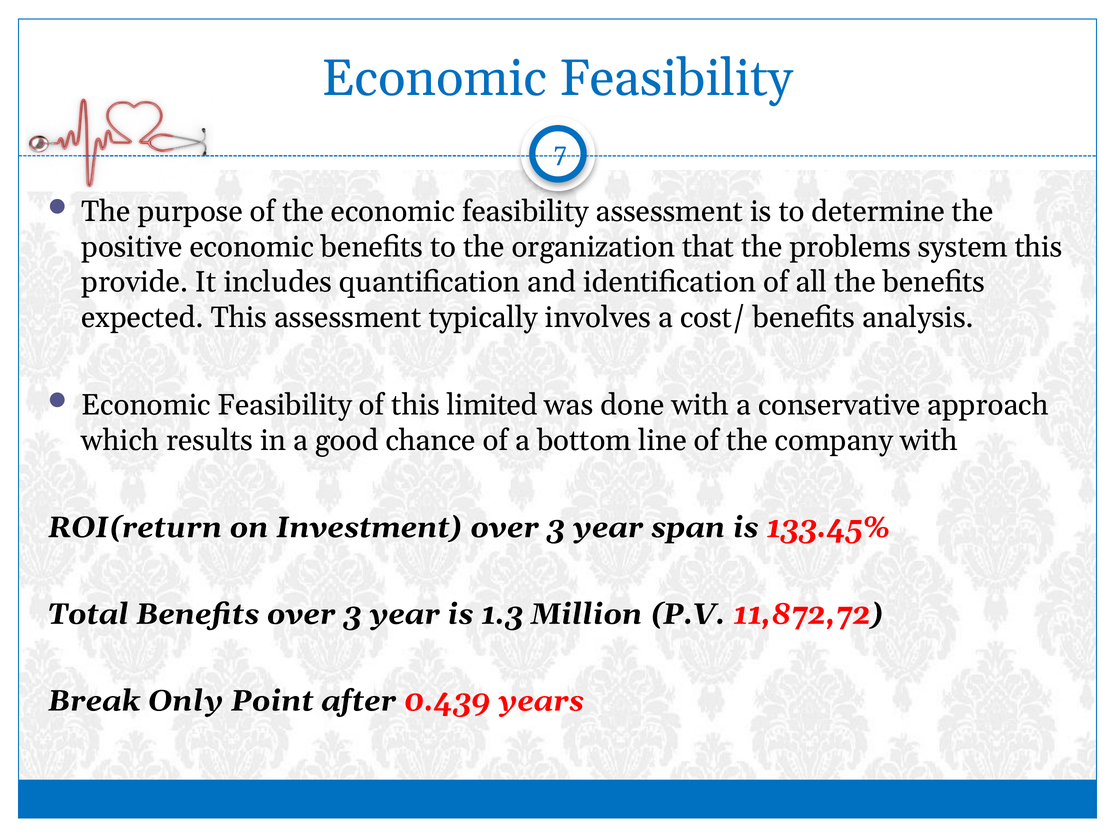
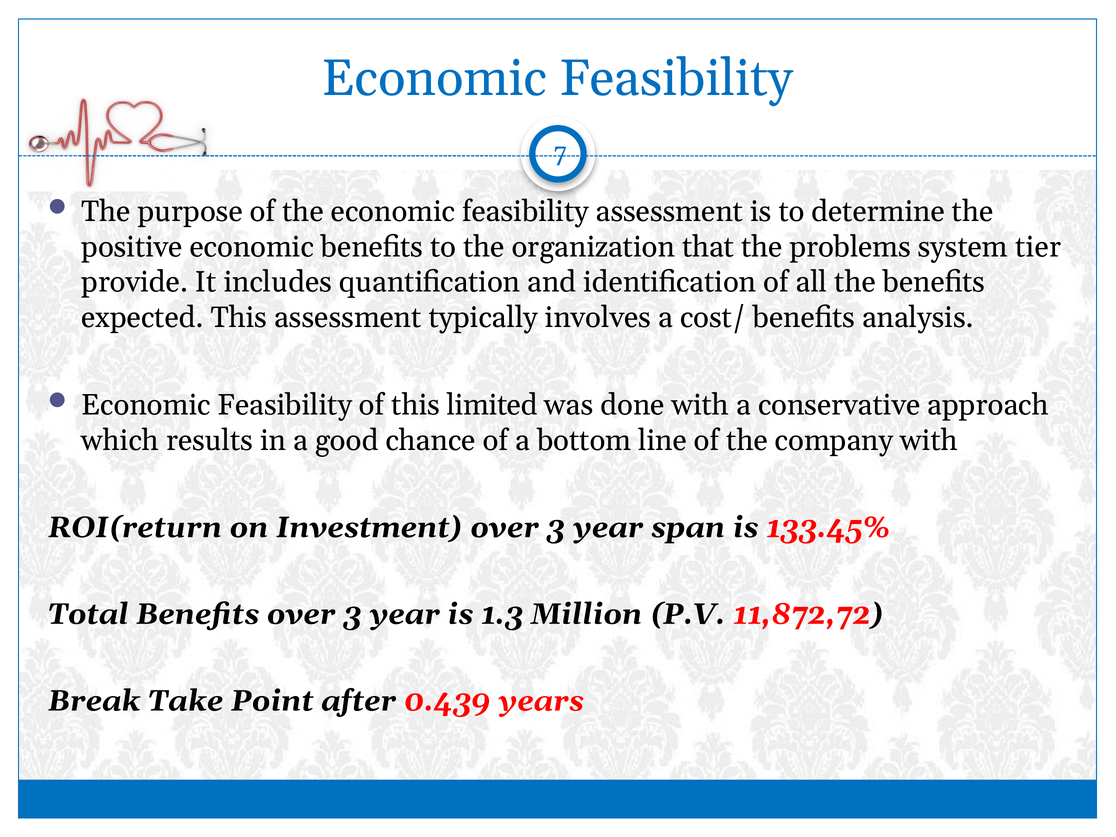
system this: this -> tier
Only: Only -> Take
